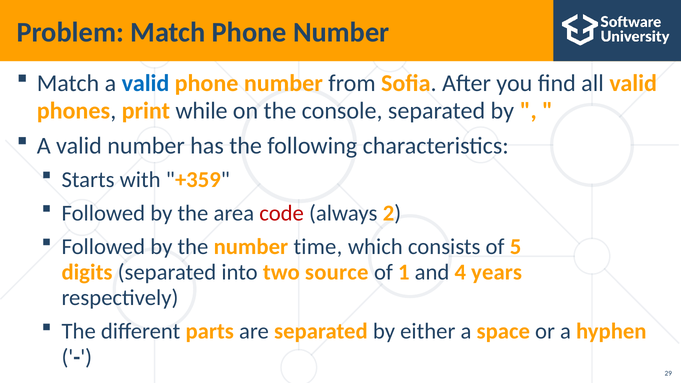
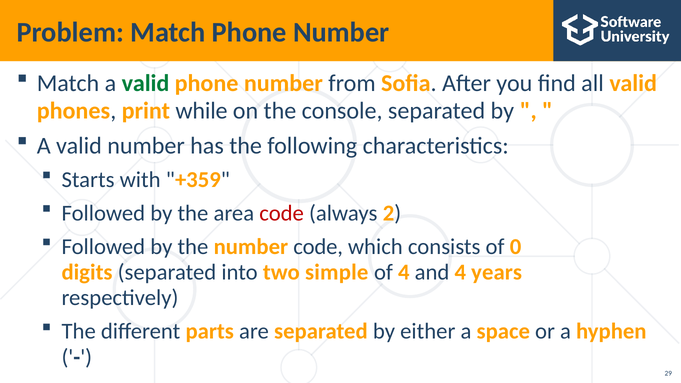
valid at (146, 83) colour: blue -> green
number time: time -> code
5: 5 -> 0
source: source -> simple
of 1: 1 -> 4
